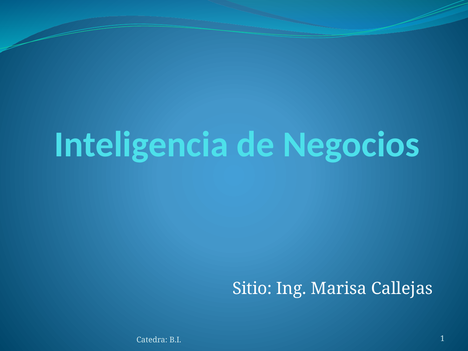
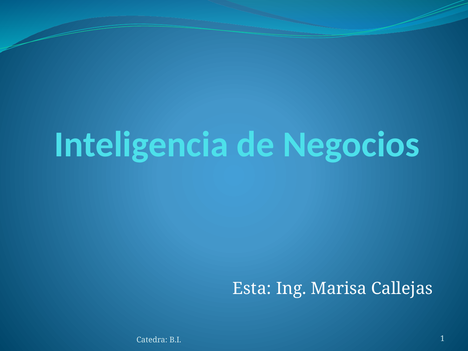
Sitio: Sitio -> Esta
